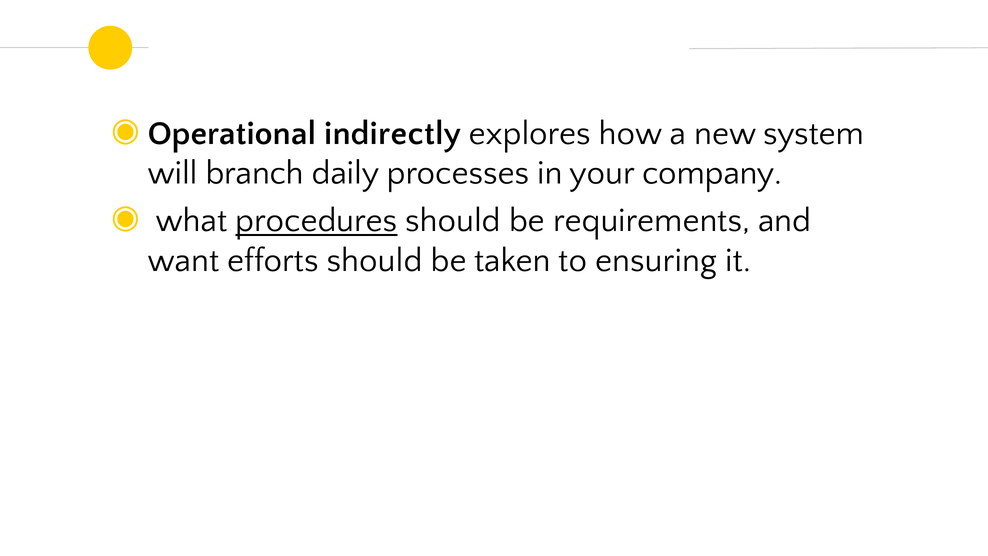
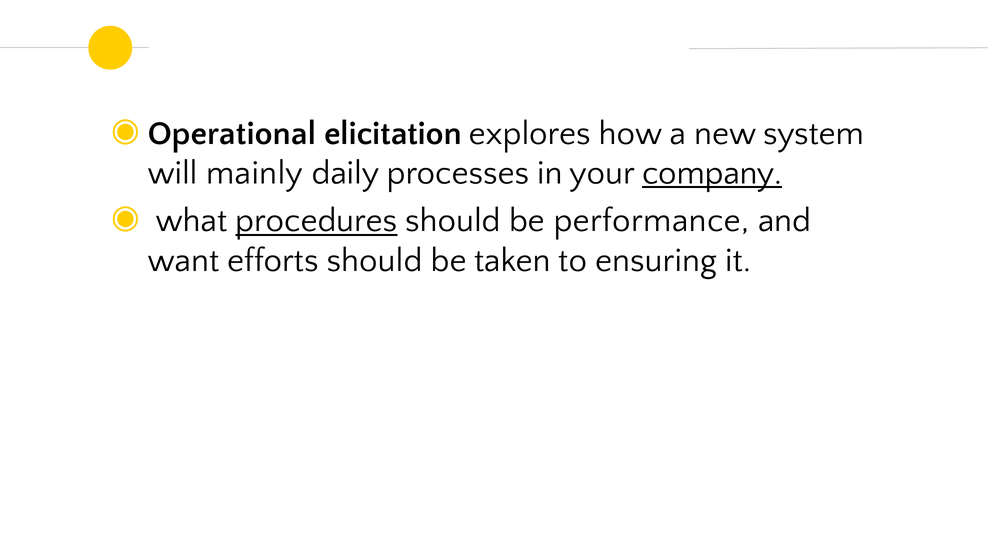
indirectly: indirectly -> elicitation
branch: branch -> mainly
company underline: none -> present
requirements: requirements -> performance
